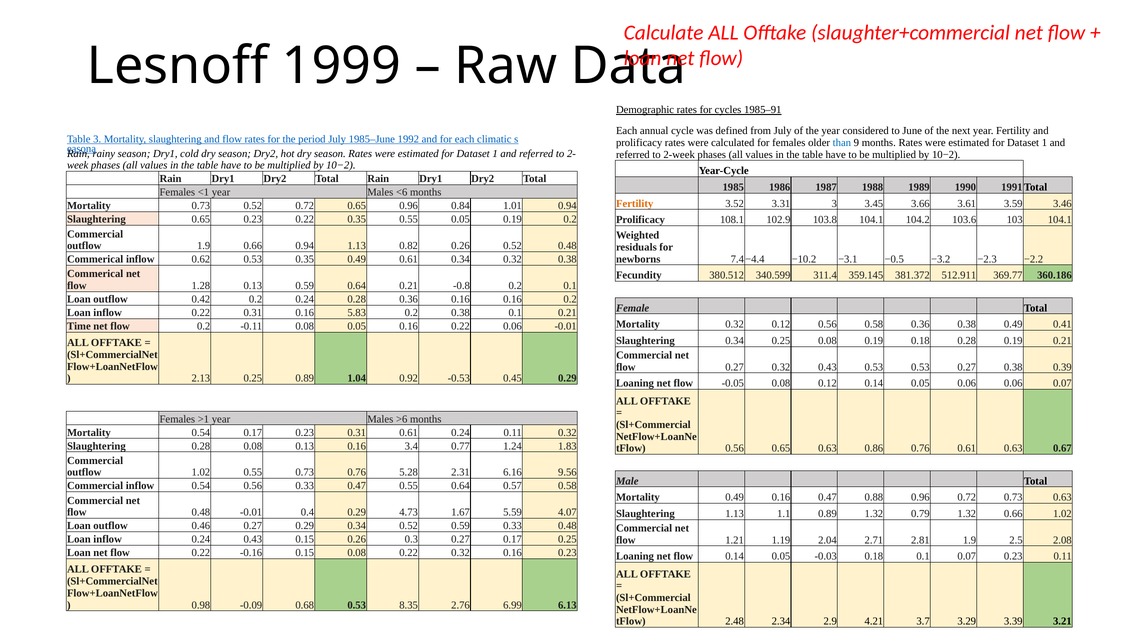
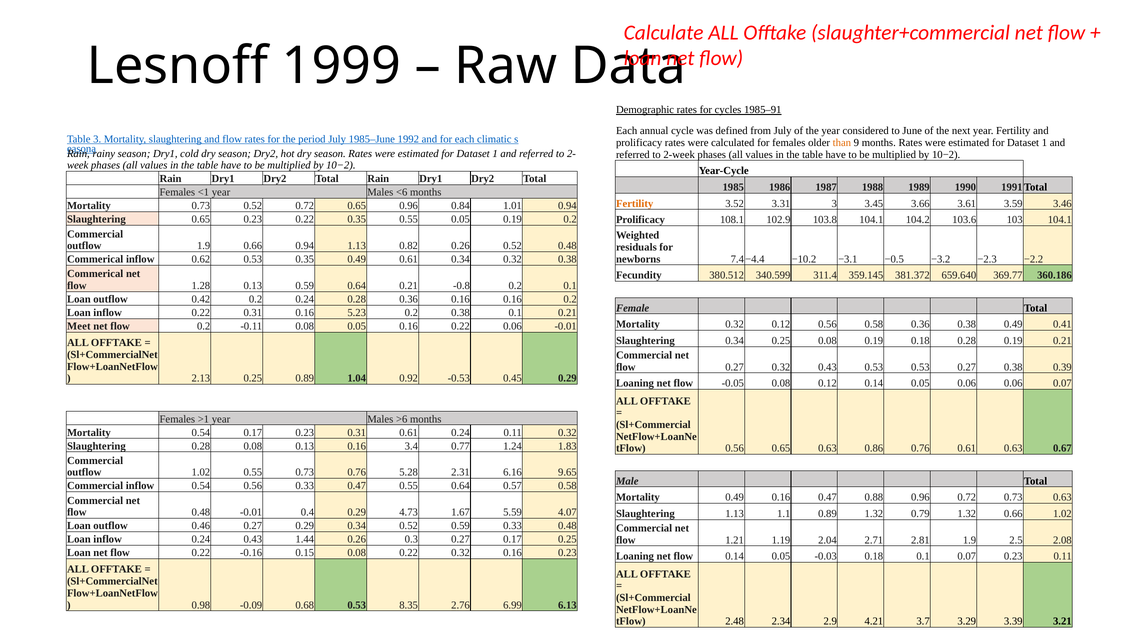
than colour: blue -> orange
512.911: 512.911 -> 659.640
5.83: 5.83 -> 5.23
Time: Time -> Meet
9.56: 9.56 -> 9.65
0.43 0.15: 0.15 -> 1.44
